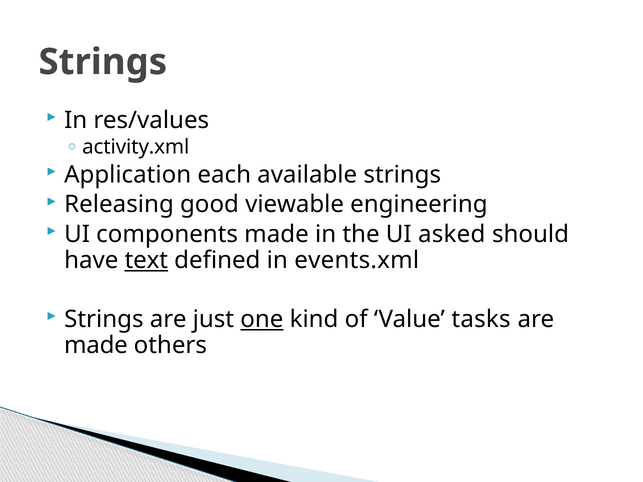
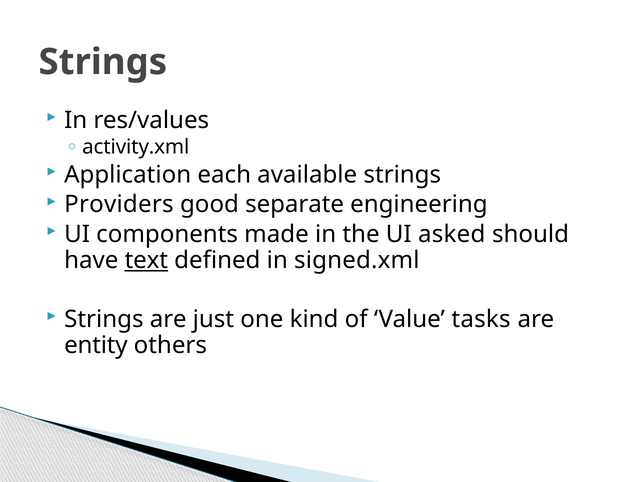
Releasing: Releasing -> Providers
viewable: viewable -> separate
events.xml: events.xml -> signed.xml
one underline: present -> none
made at (96, 346): made -> entity
